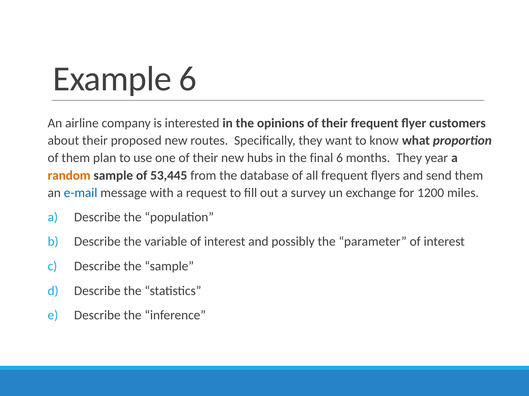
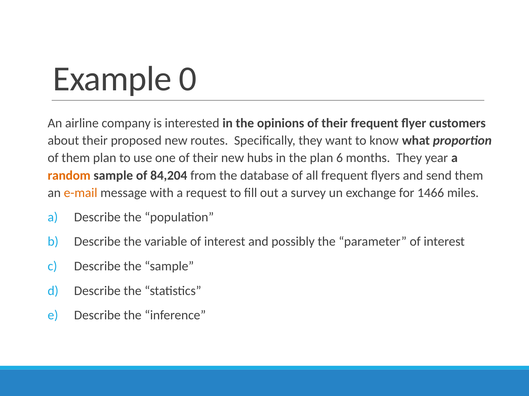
Example 6: 6 -> 0
the final: final -> plan
53,445: 53,445 -> 84,204
e-mail colour: blue -> orange
1200: 1200 -> 1466
